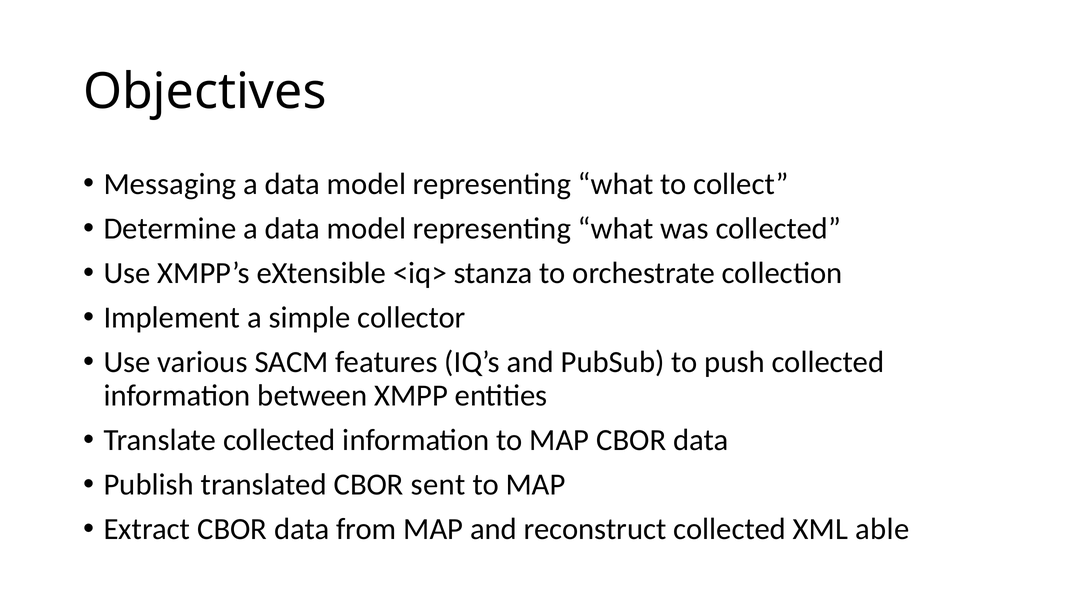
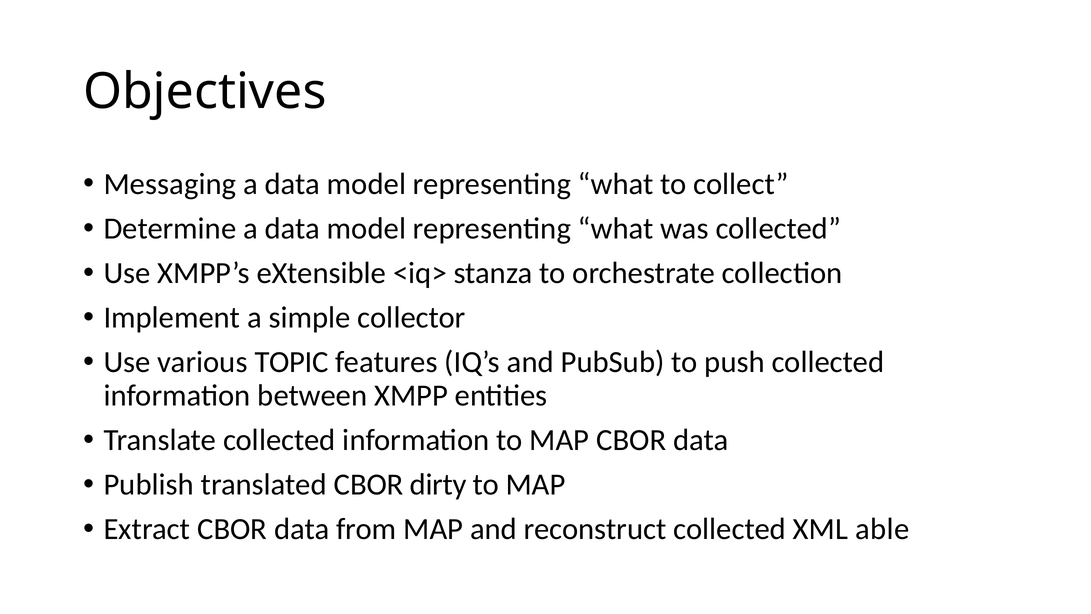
SACM: SACM -> TOPIC
sent: sent -> dirty
